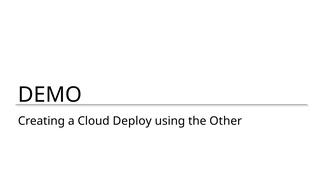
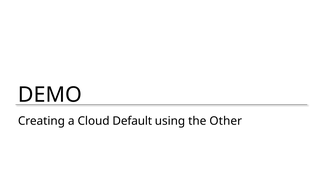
Deploy: Deploy -> Default
